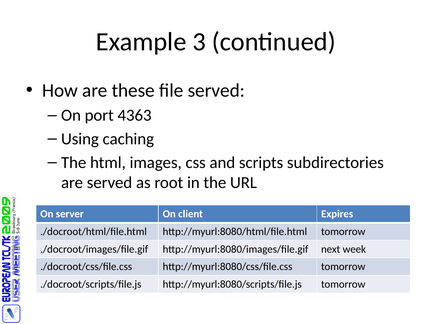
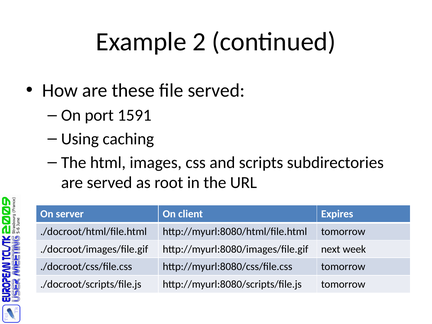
3: 3 -> 2
4363: 4363 -> 1591
